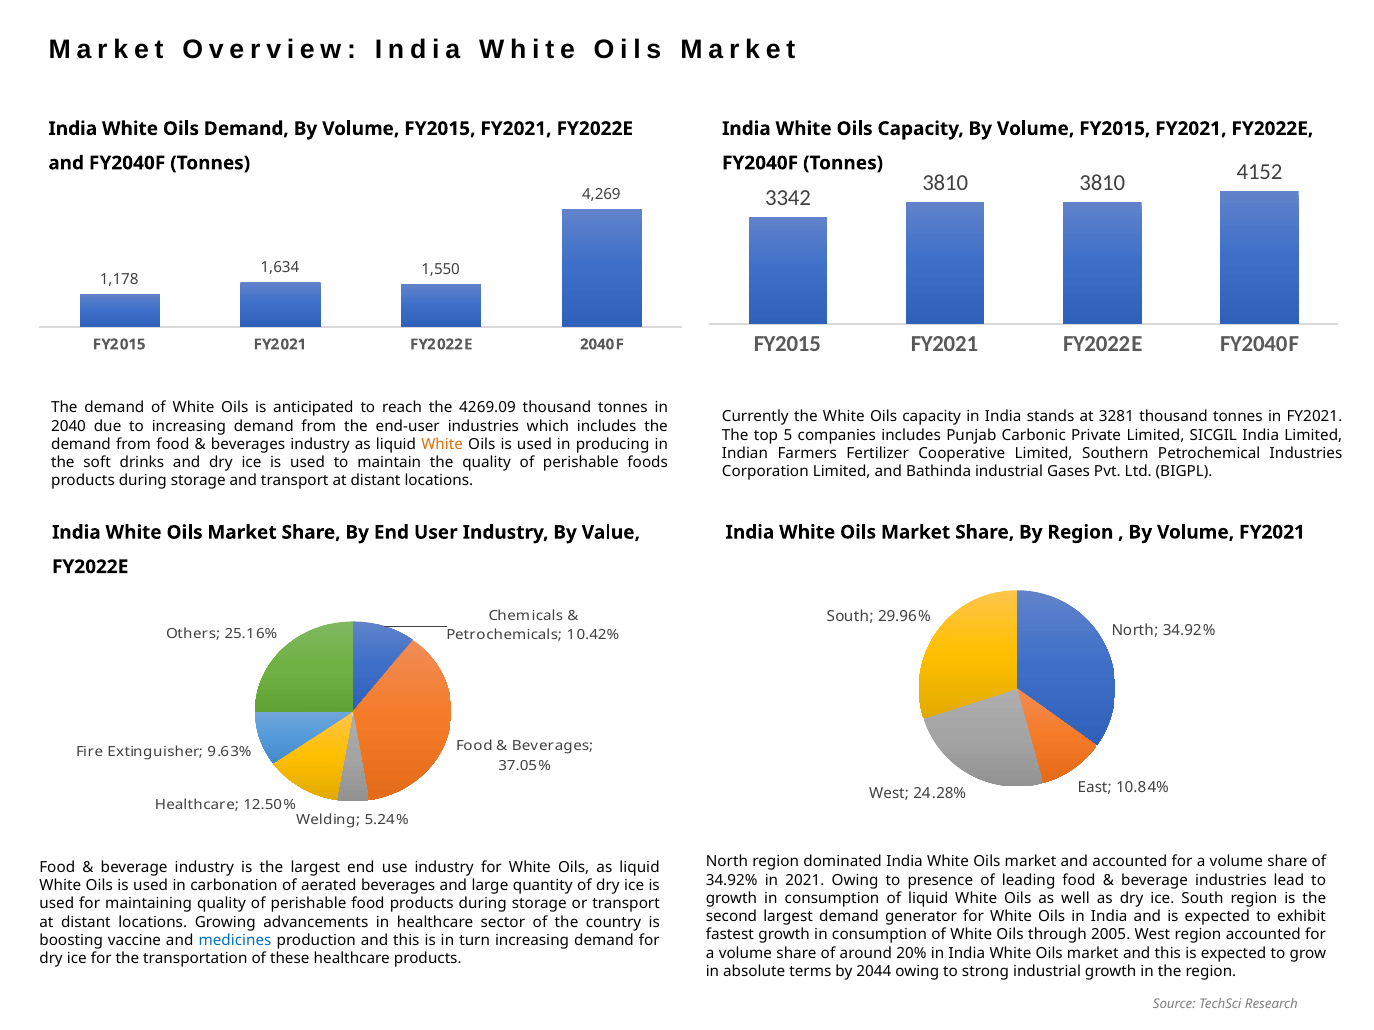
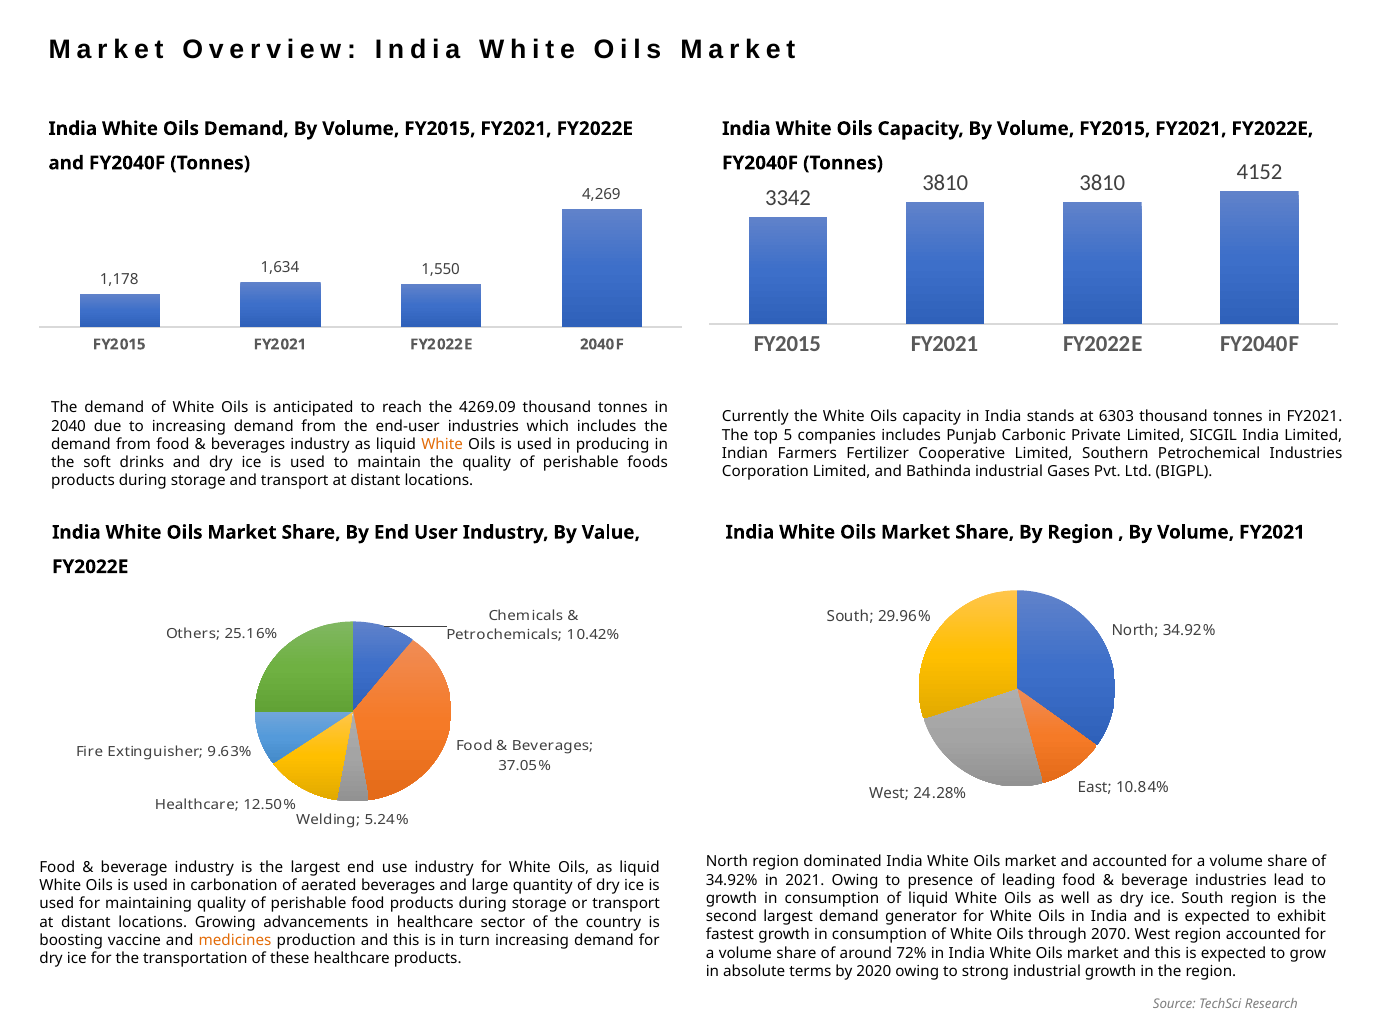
3281: 3281 -> 6303
2005: 2005 -> 2070
medicines colour: blue -> orange
20%: 20% -> 72%
2044: 2044 -> 2020
